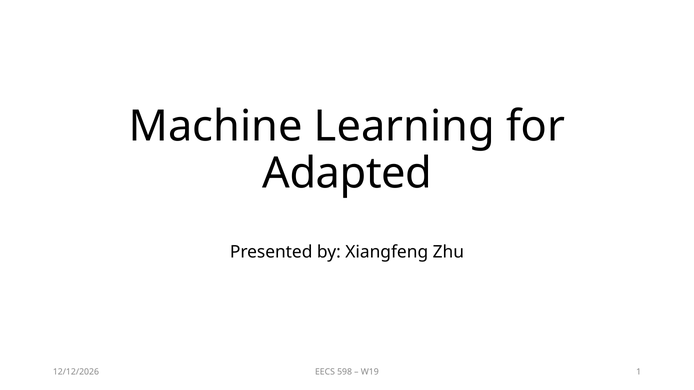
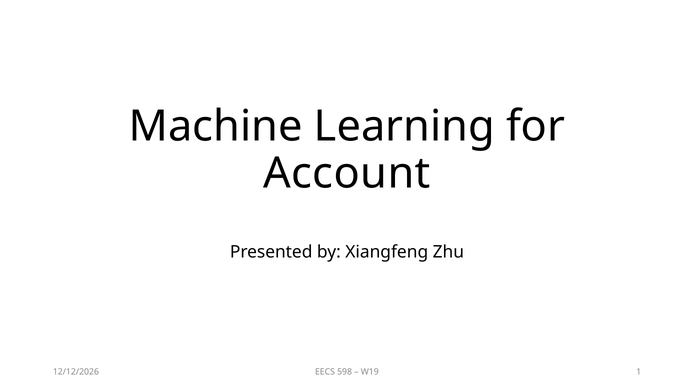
Adapted: Adapted -> Account
